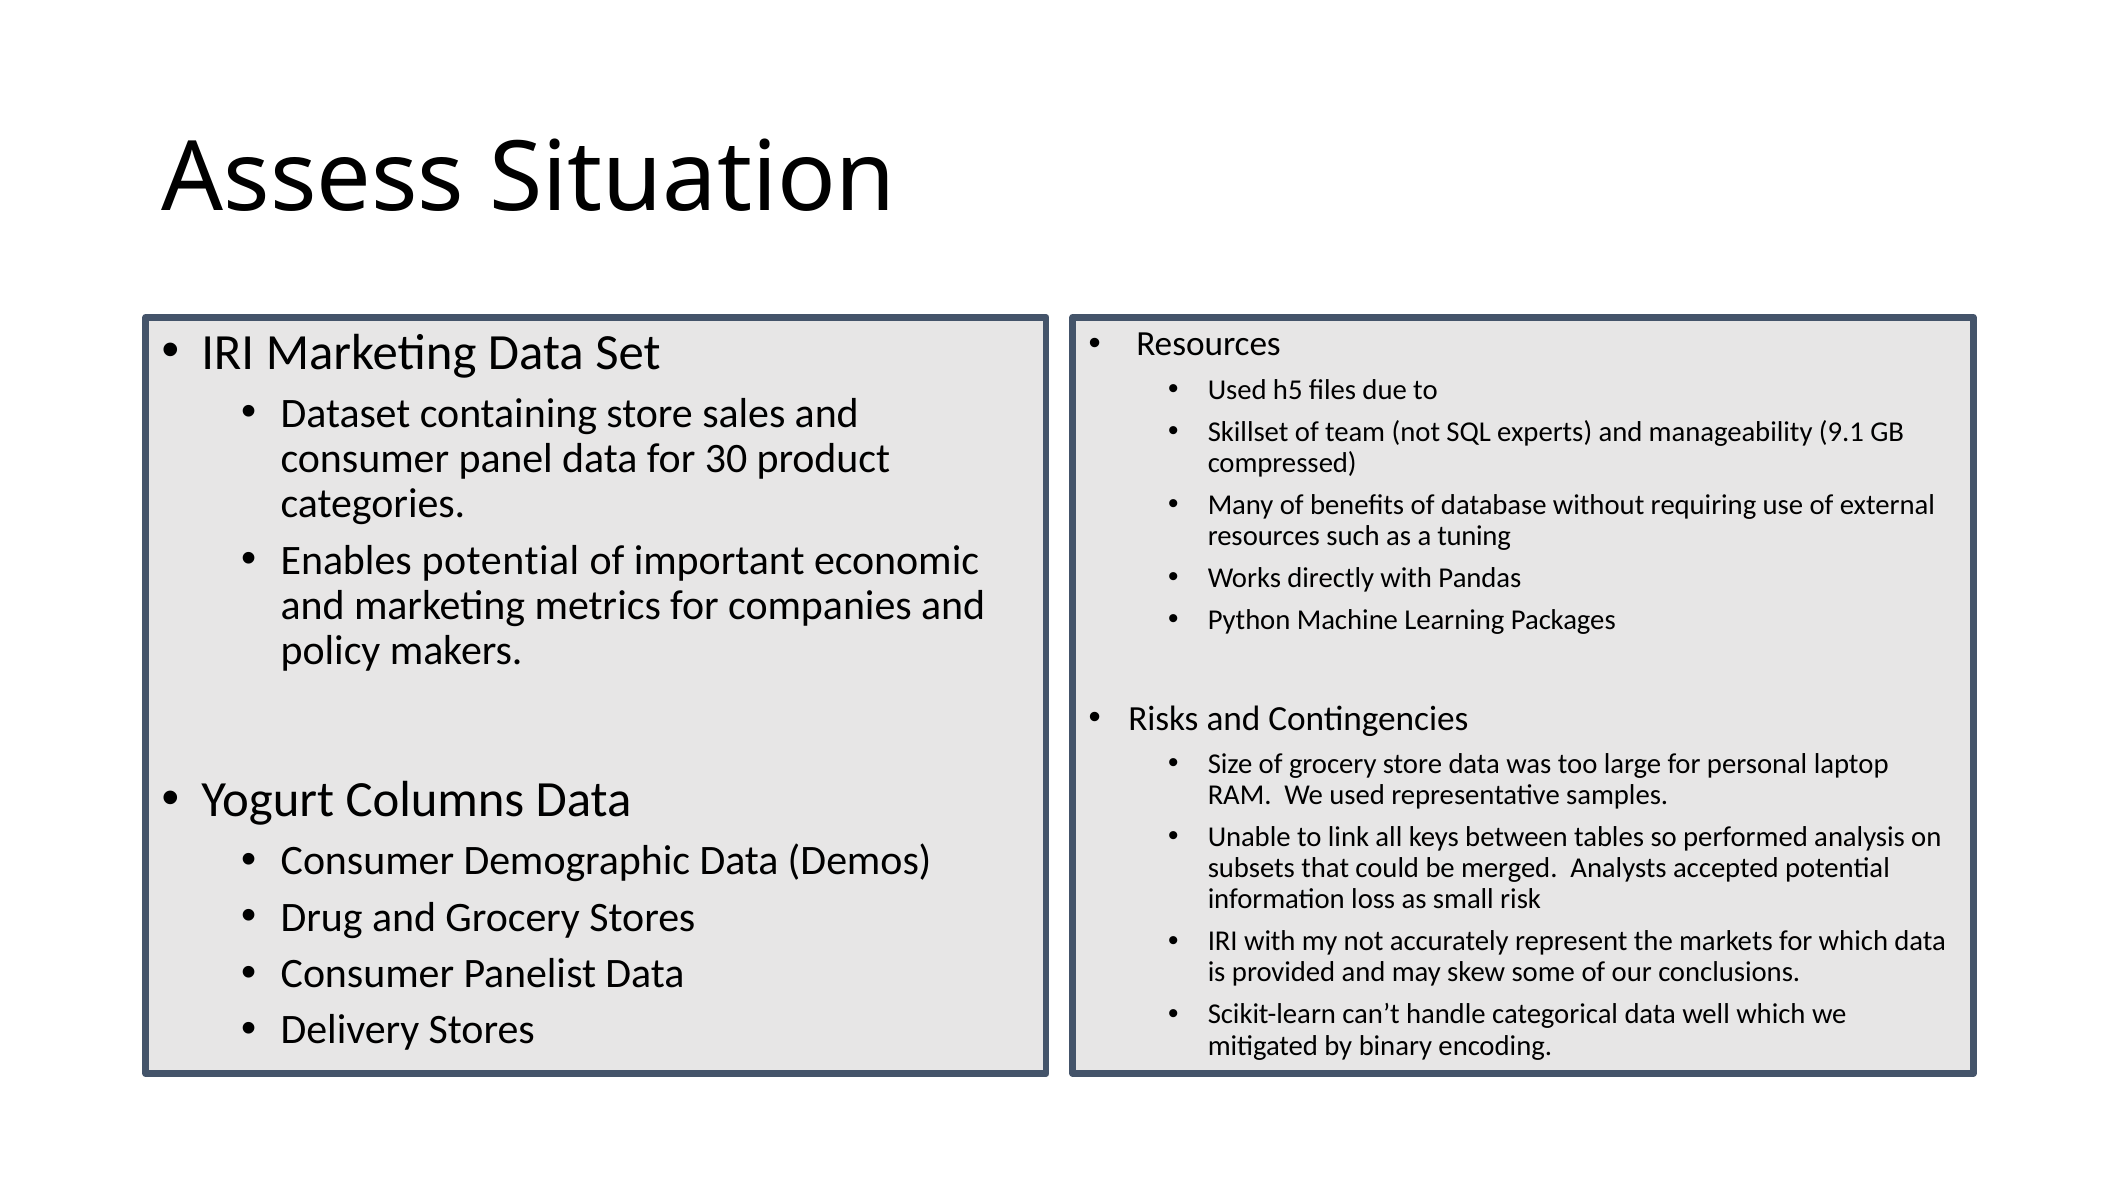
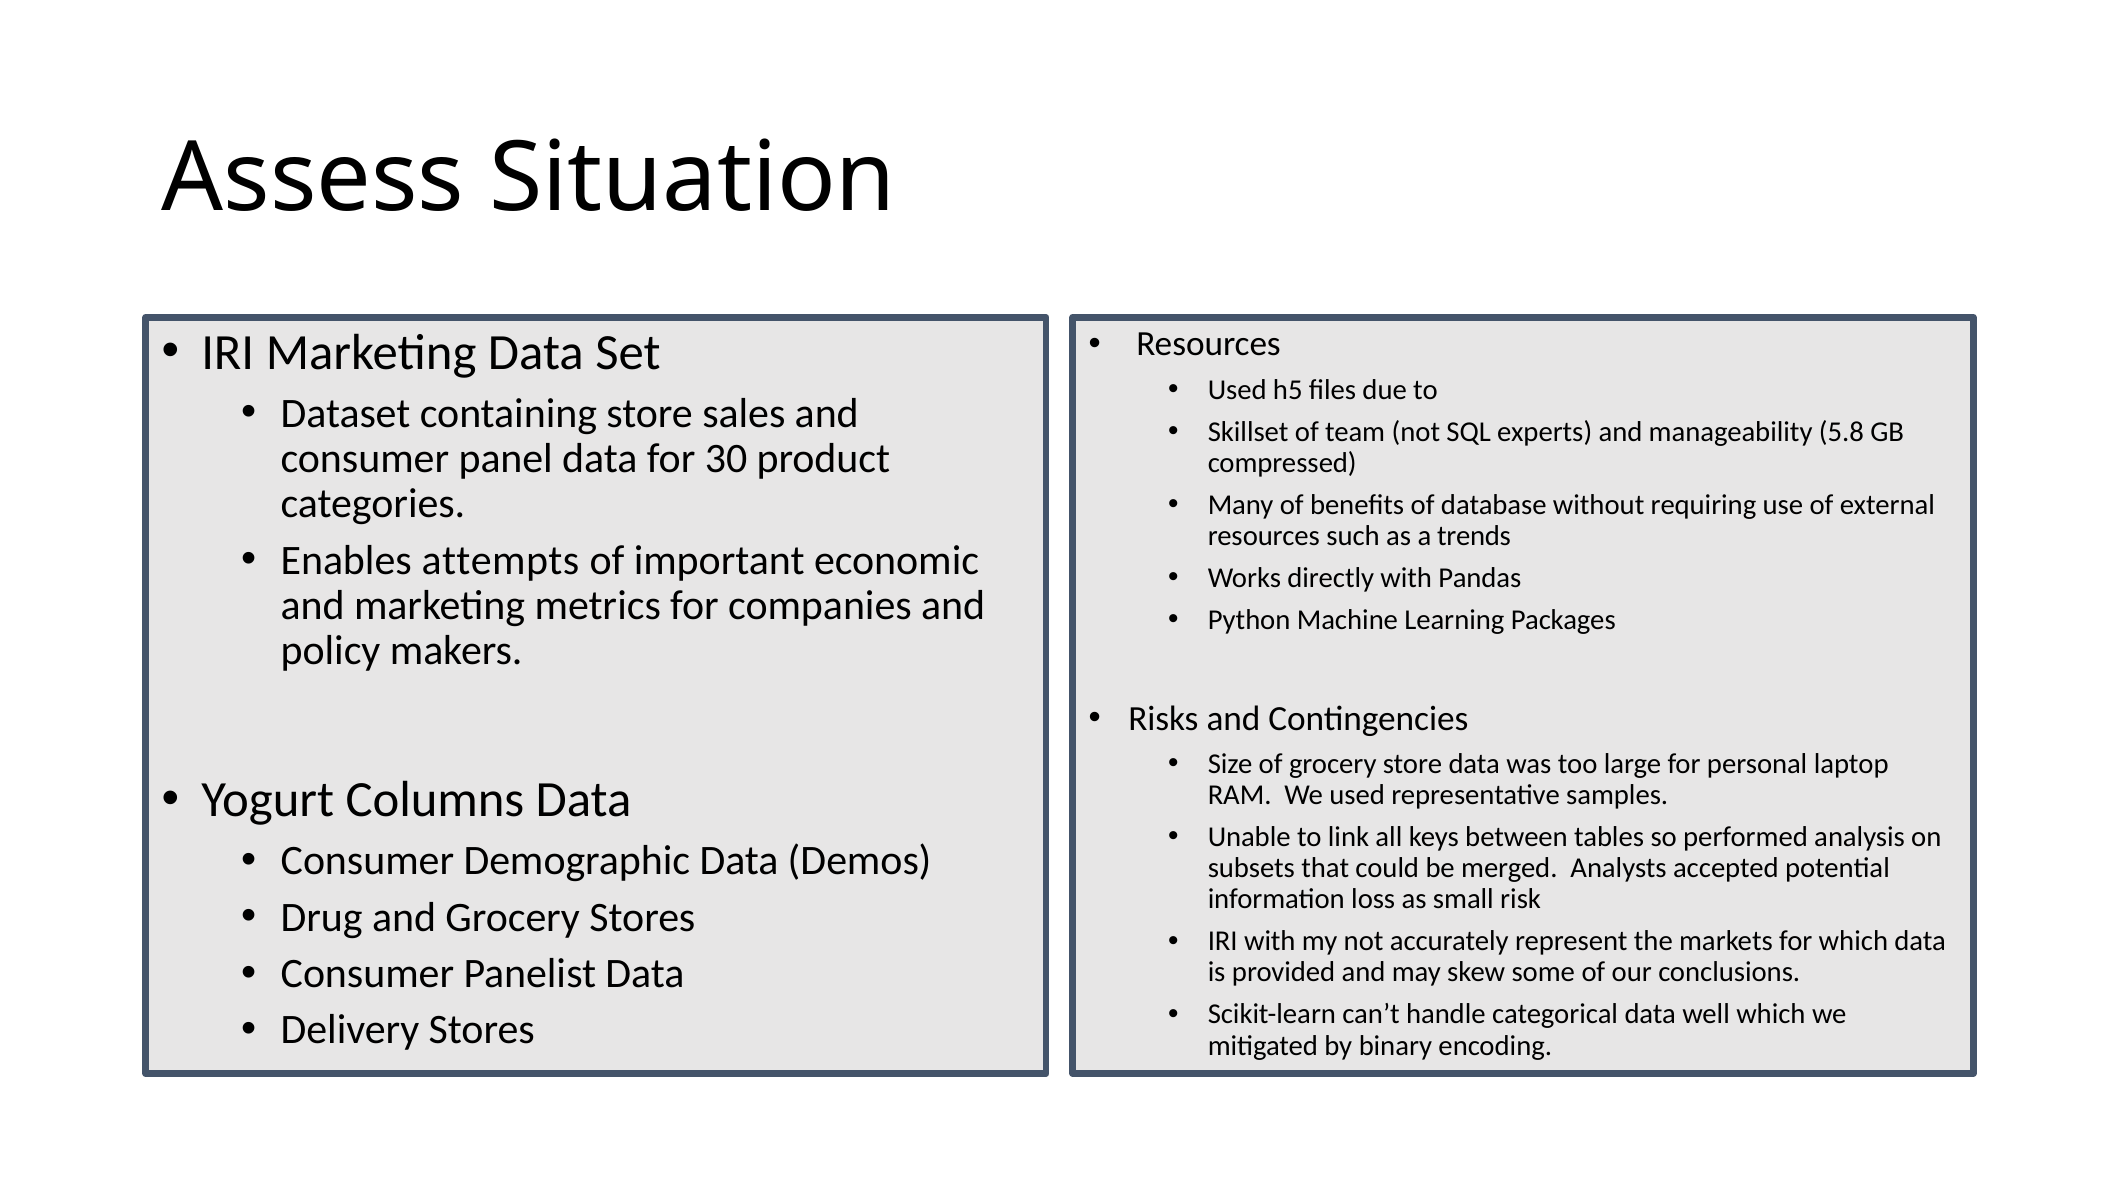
9.1: 9.1 -> 5.8
tuning: tuning -> trends
Enables potential: potential -> attempts
